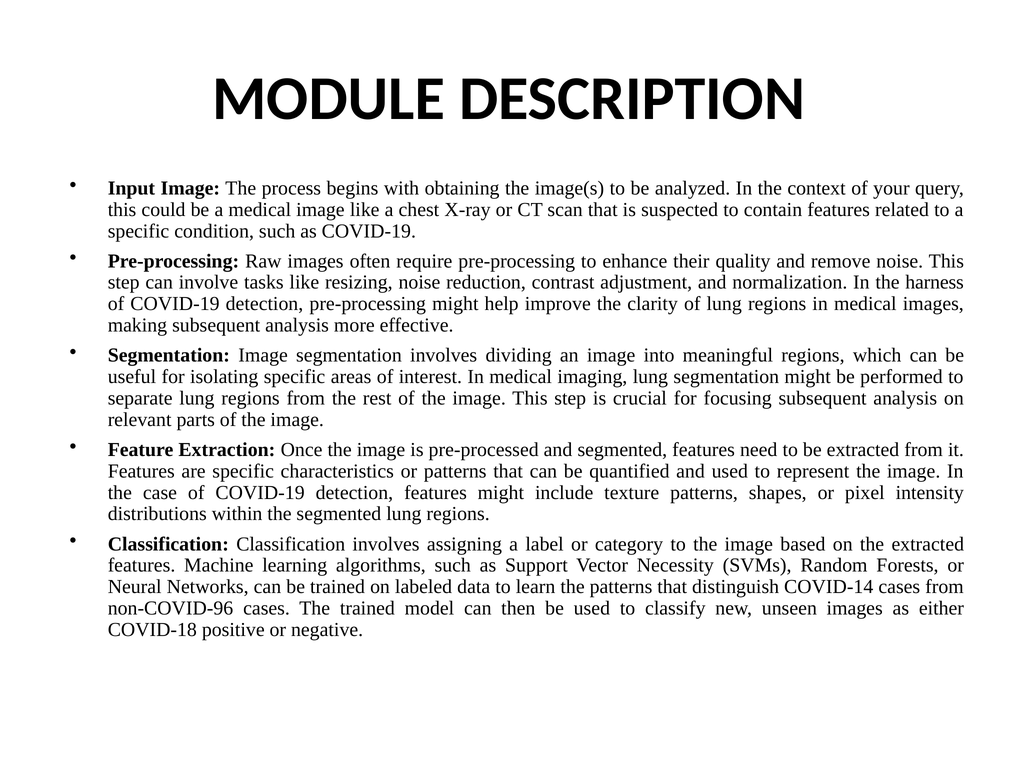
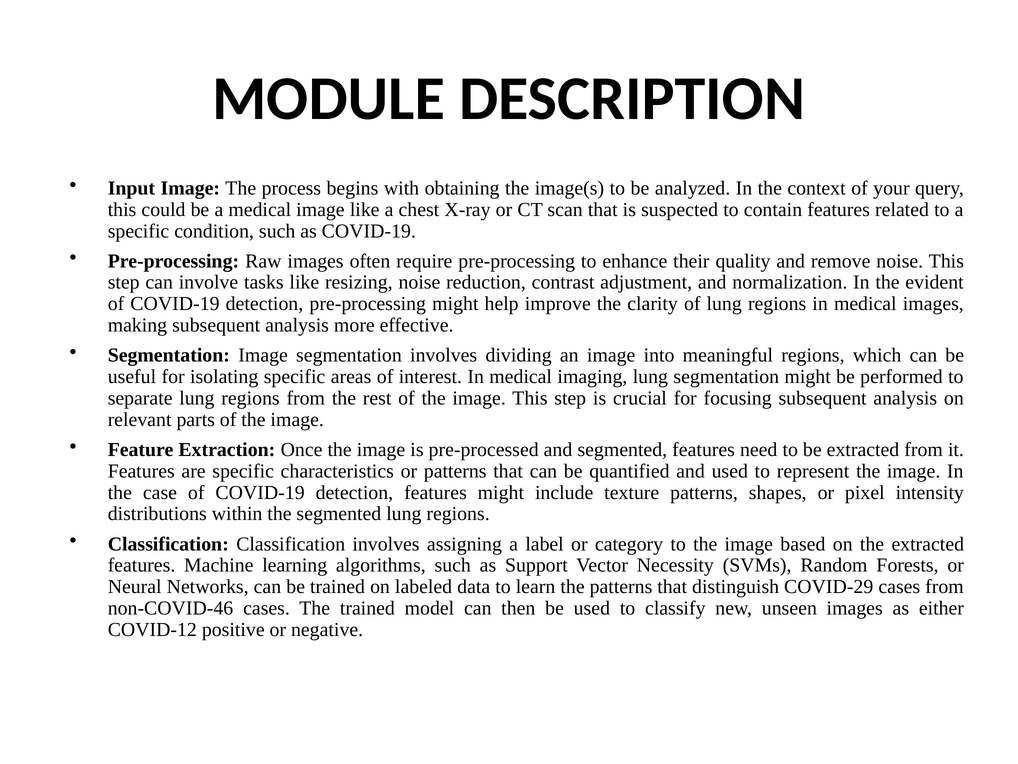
harness: harness -> evident
COVID-14: COVID-14 -> COVID-29
non-COVID-96: non-COVID-96 -> non-COVID-46
COVID-18: COVID-18 -> COVID-12
